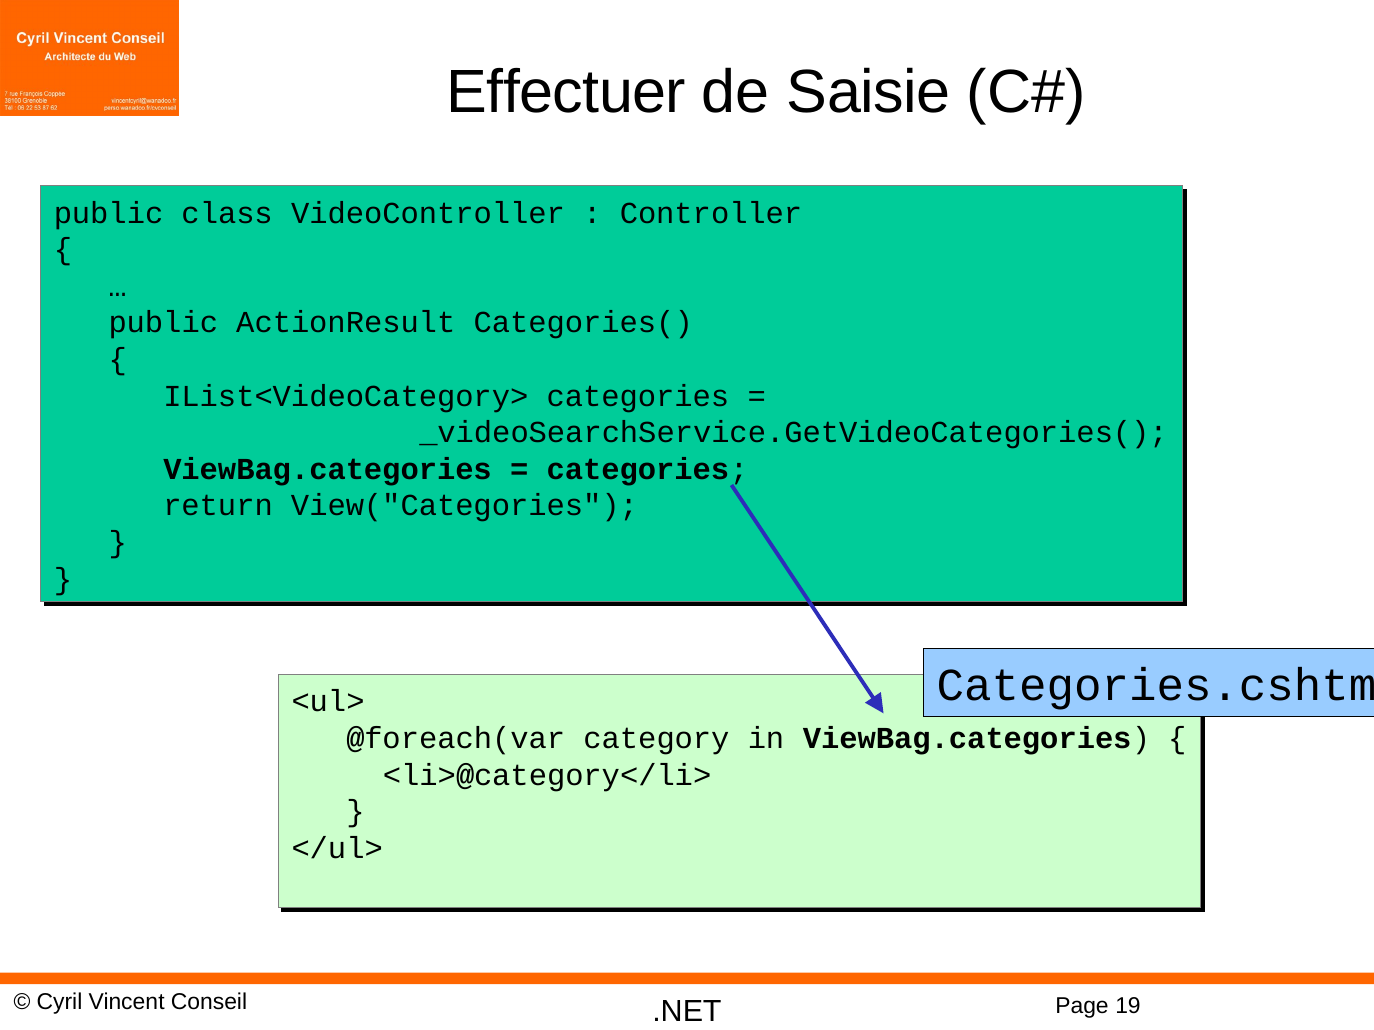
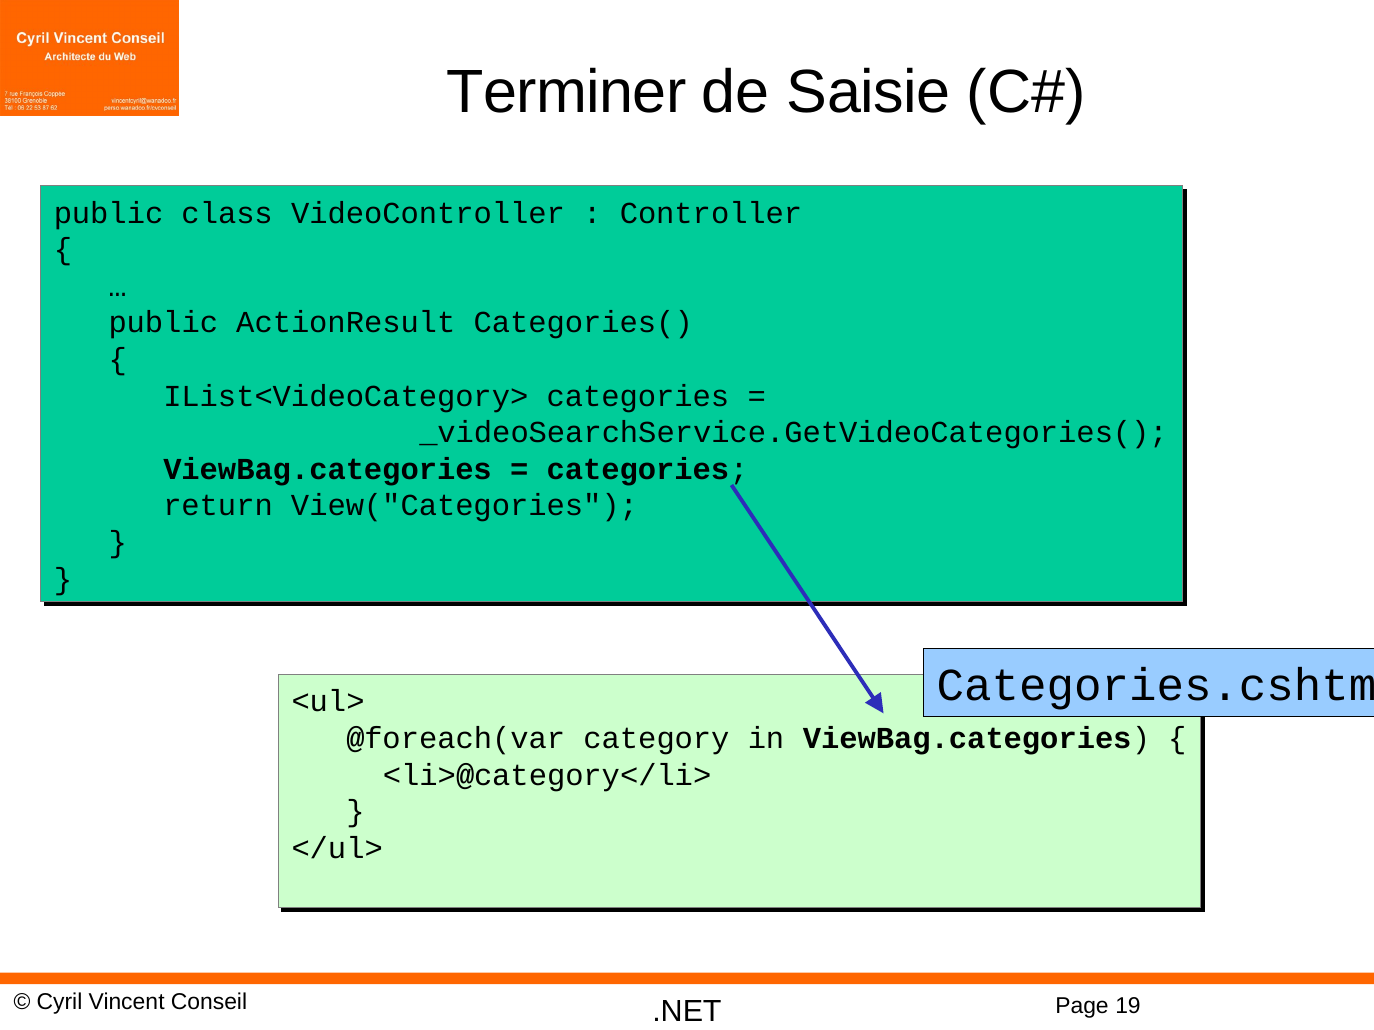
Effectuer: Effectuer -> Terminer
